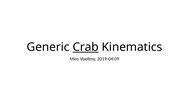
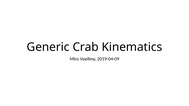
Crab underline: present -> none
